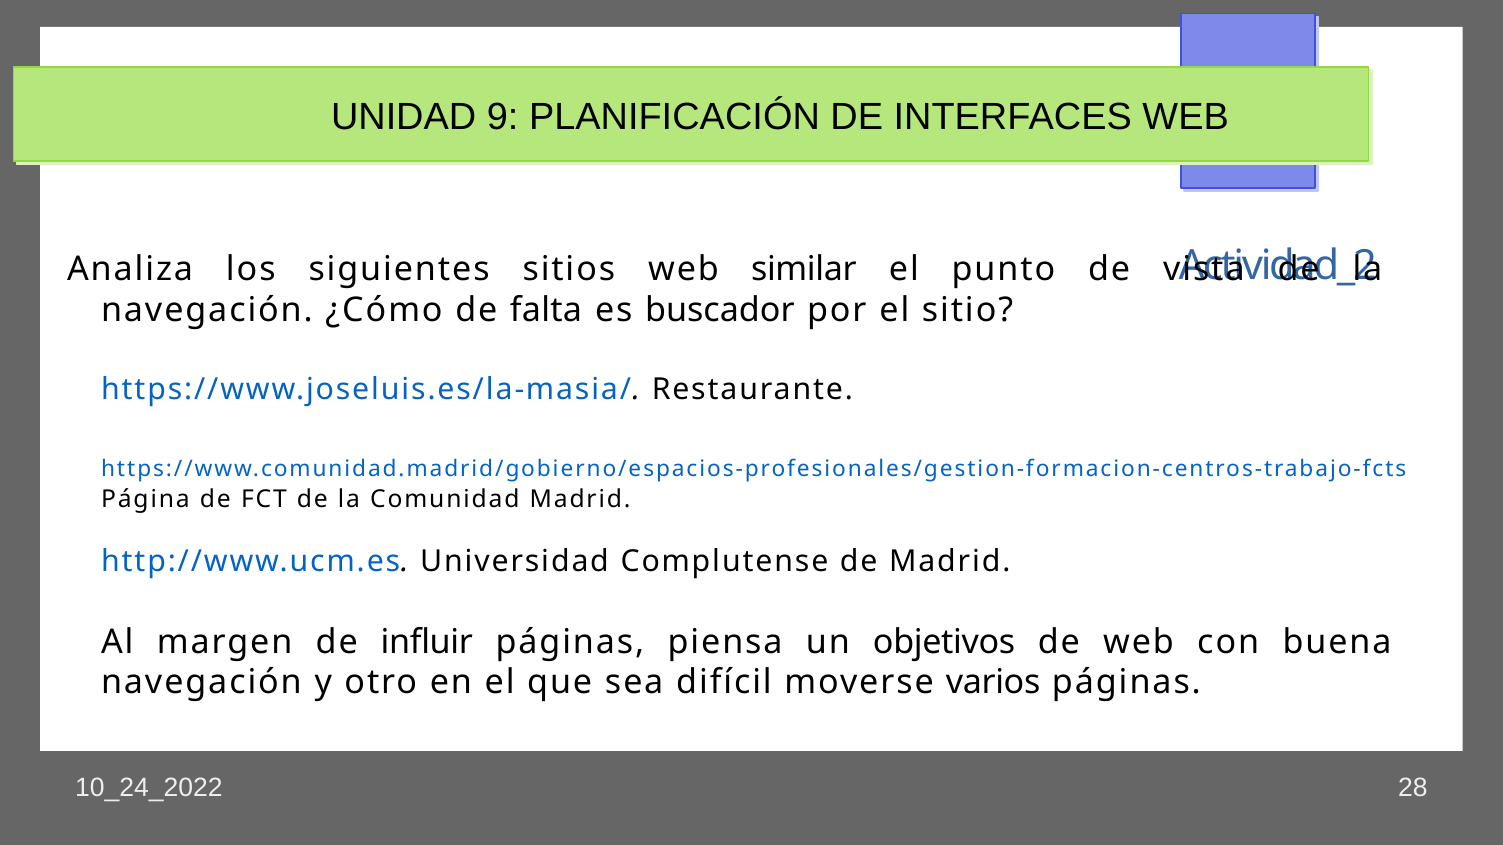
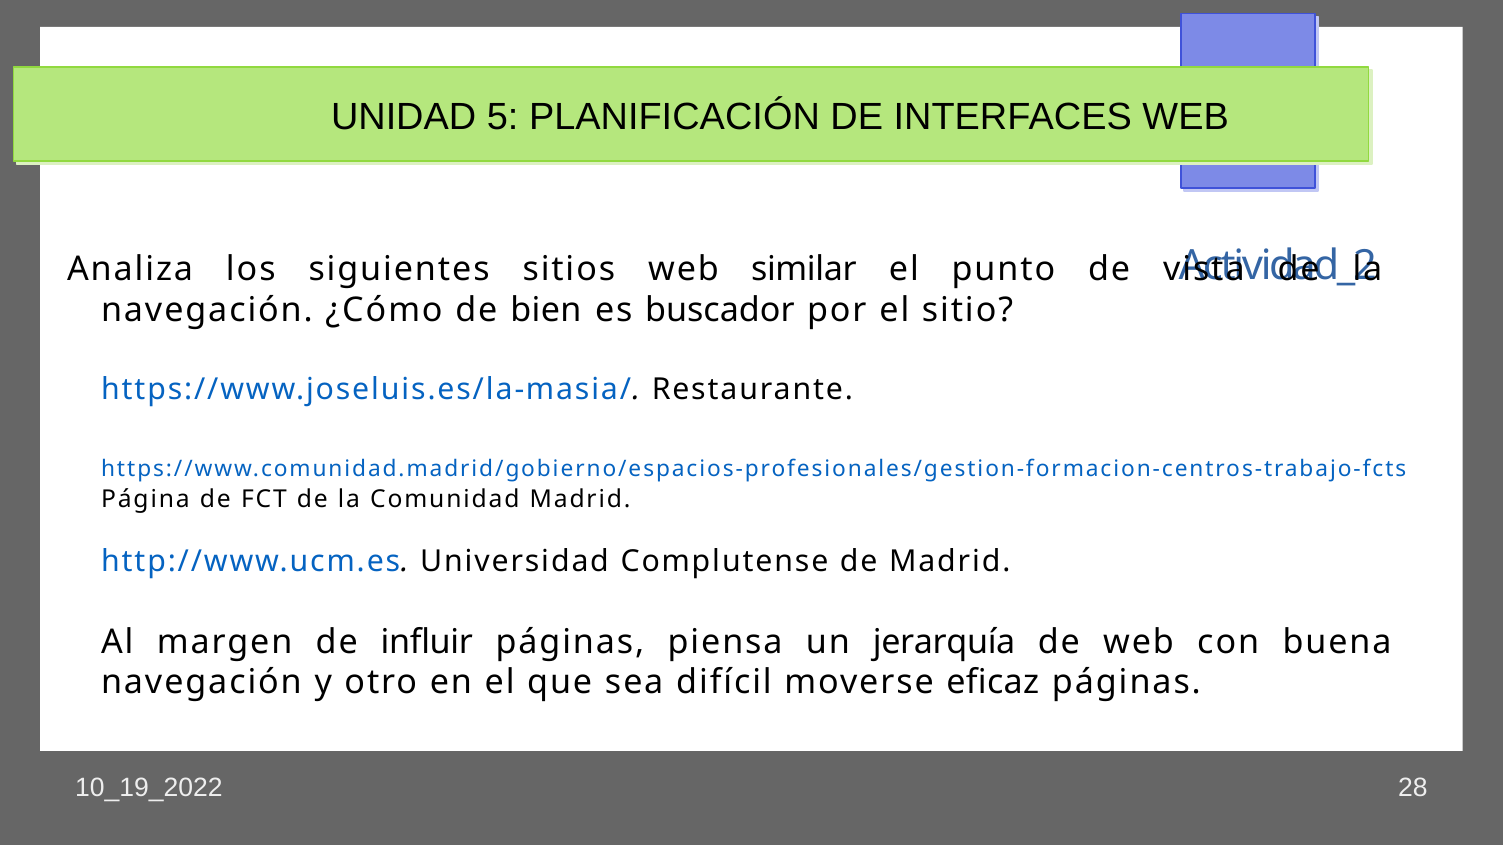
9: 9 -> 5
falta: falta -> bien
objetivos: objetivos -> jerarquía
varios: varios -> eficaz
10_24_2022: 10_24_2022 -> 10_19_2022
